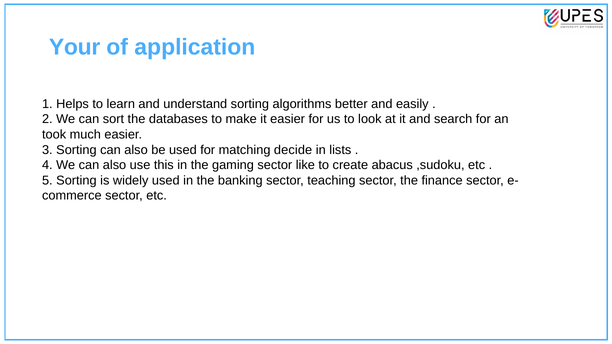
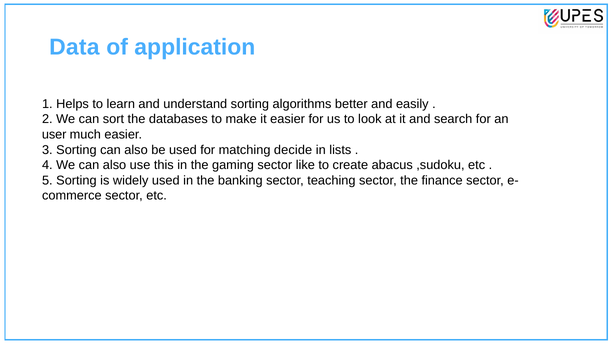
Your: Your -> Data
took: took -> user
